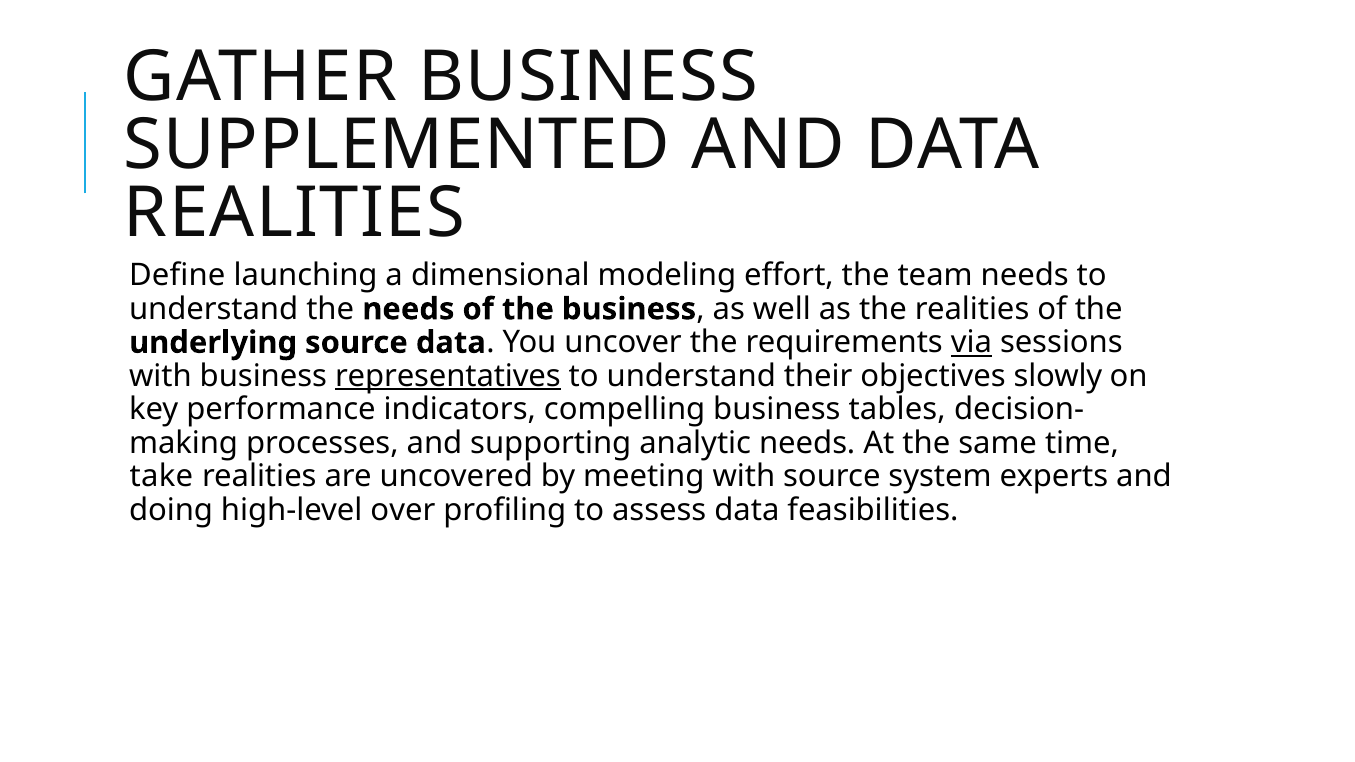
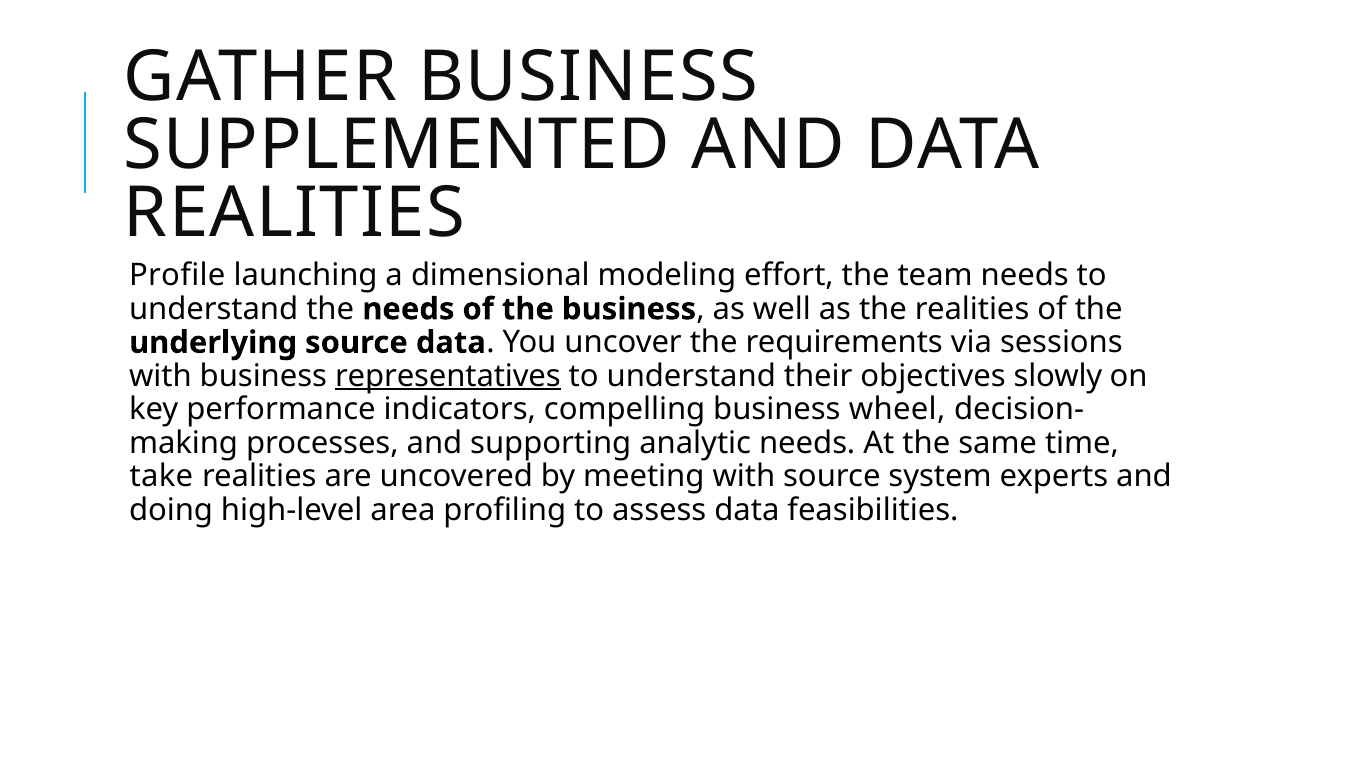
Define: Define -> Profile
via underline: present -> none
tables: tables -> wheel
over: over -> area
